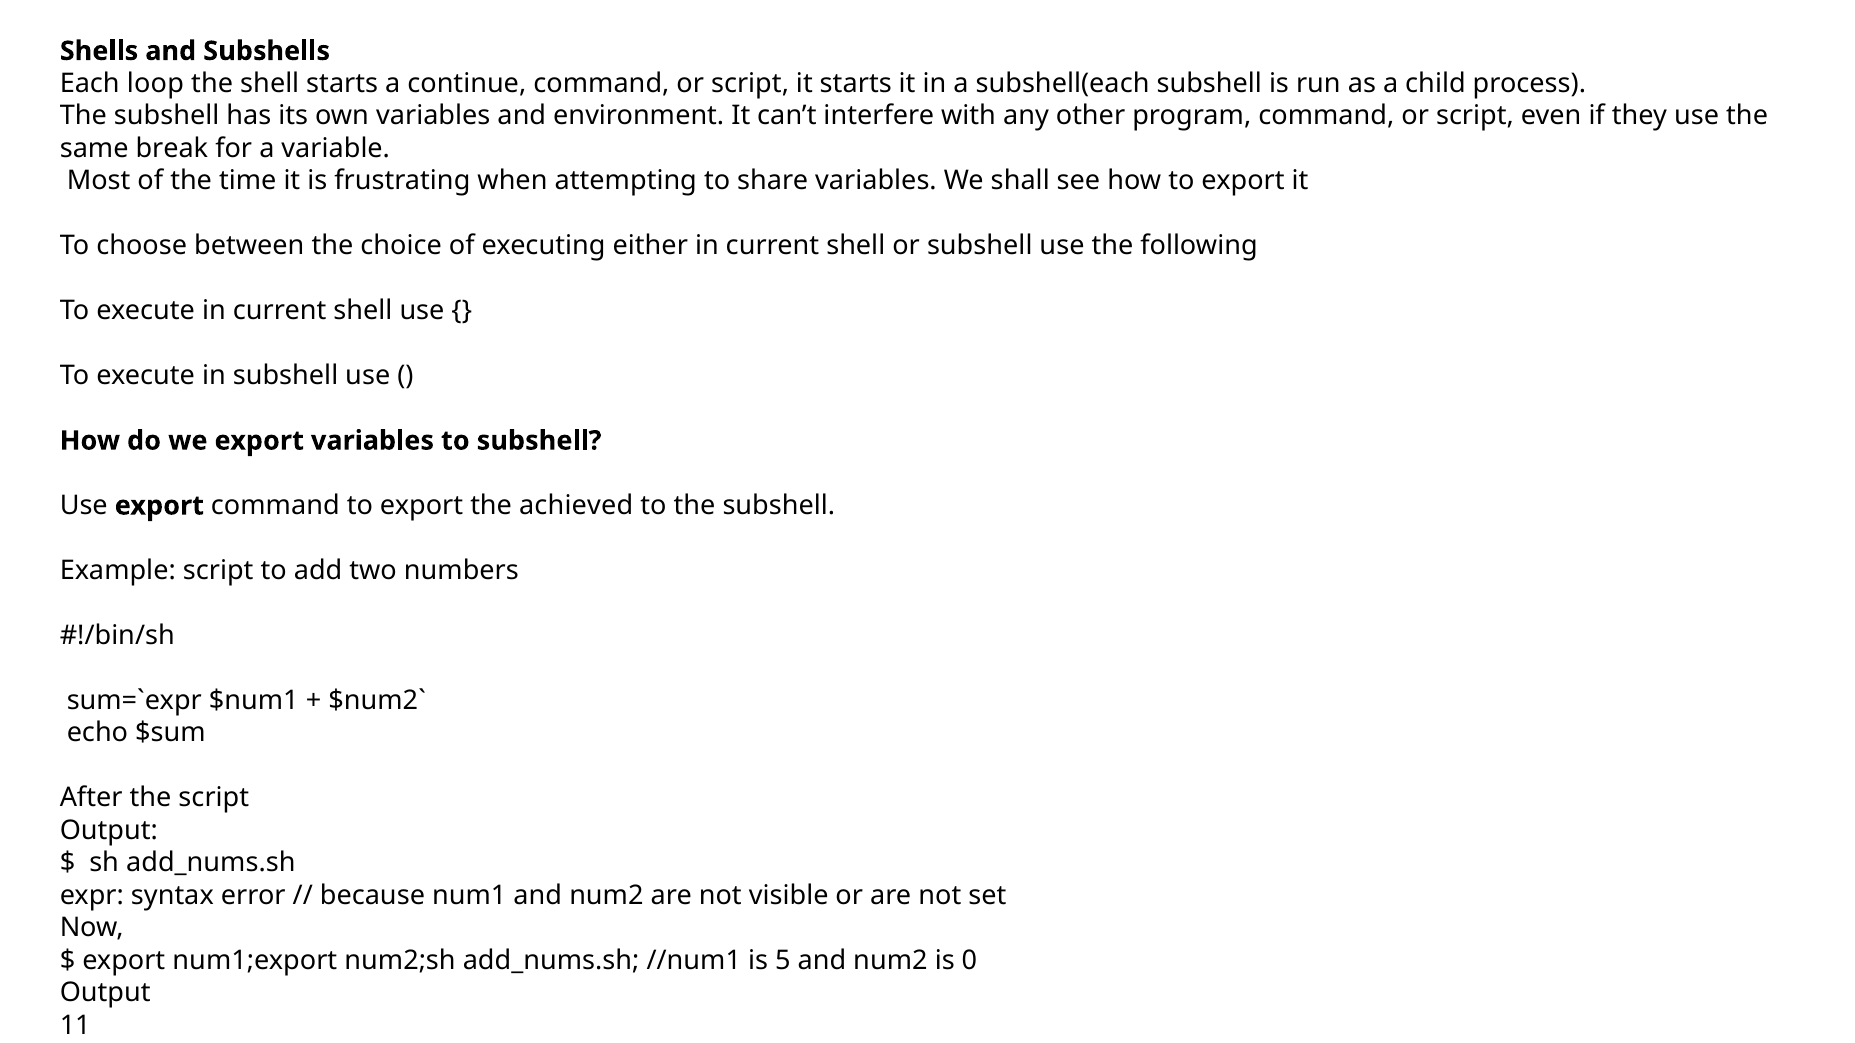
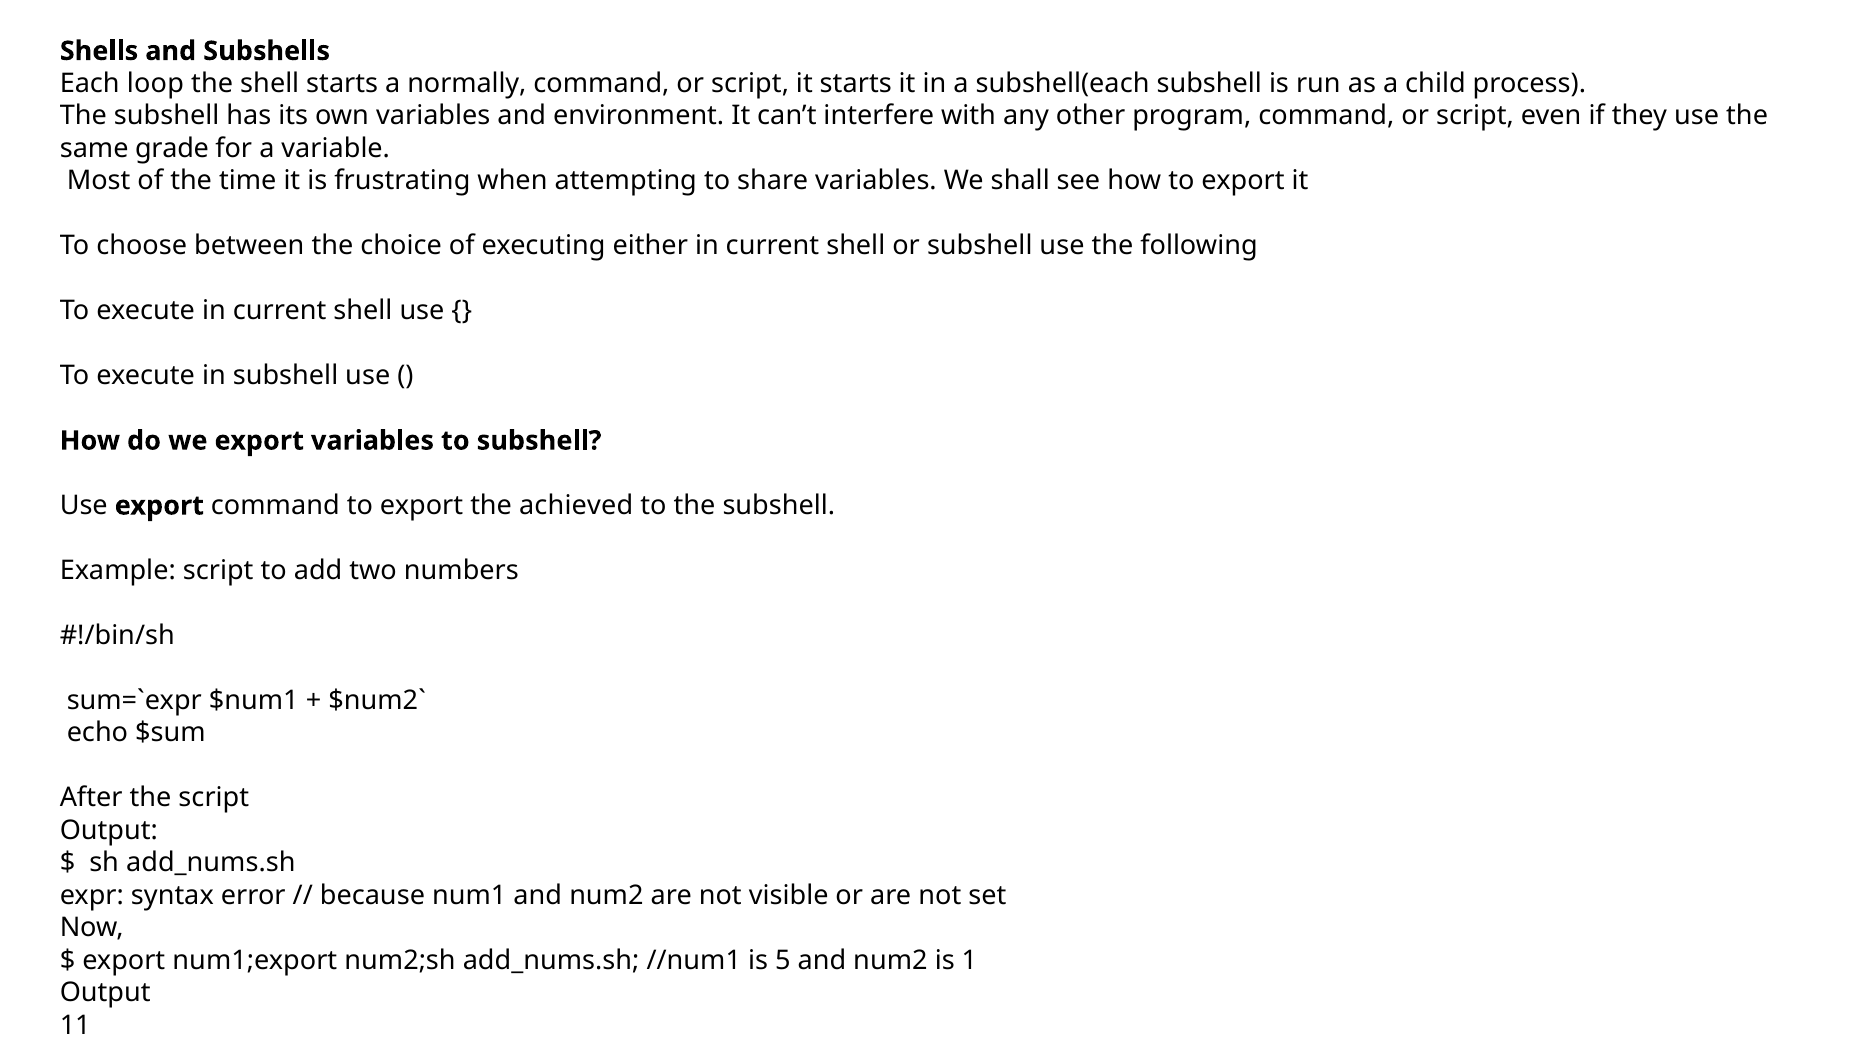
continue: continue -> normally
break: break -> grade
0: 0 -> 1
